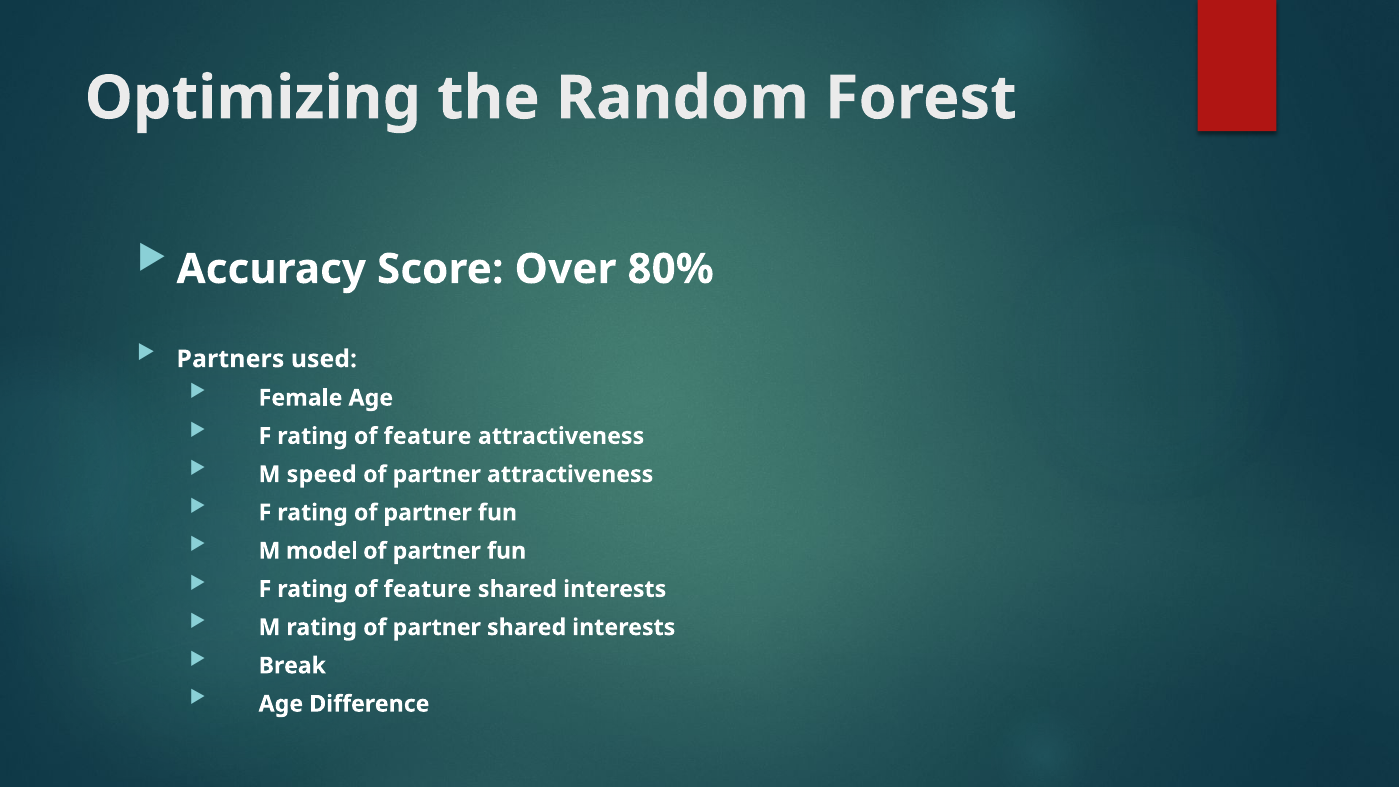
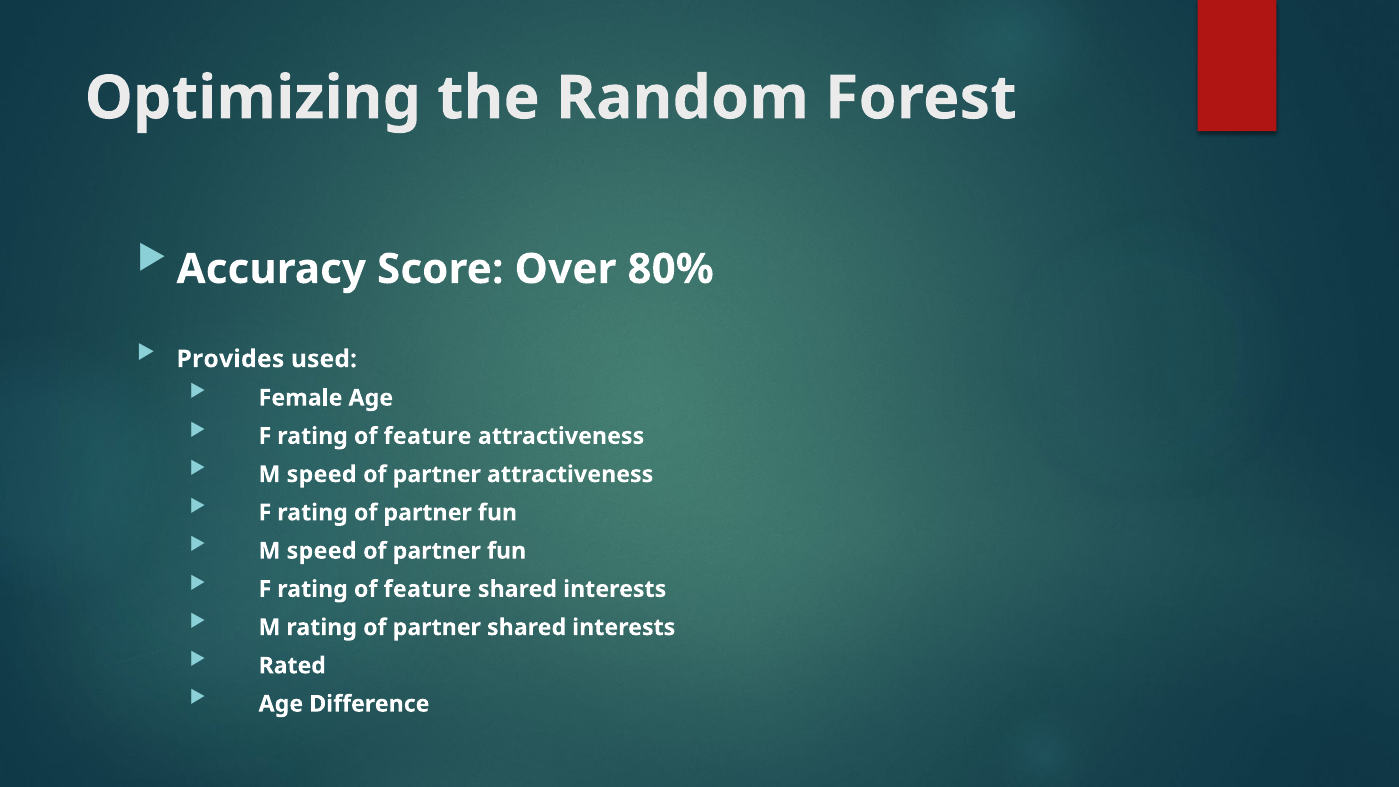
Partners: Partners -> Provides
model at (322, 551): model -> speed
Break: Break -> Rated
